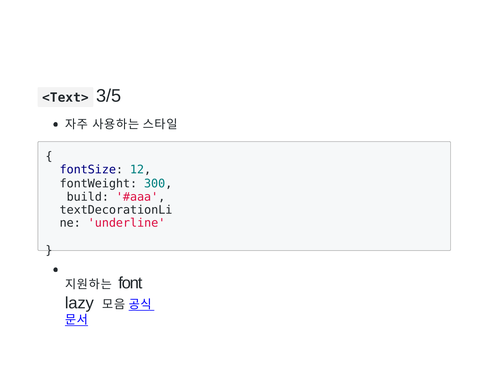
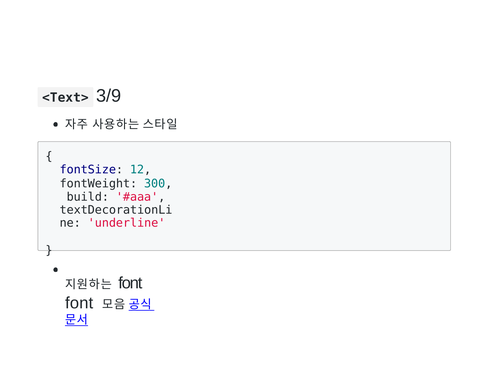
3/5: 3/5 -> 3/9
lazy at (79, 303): lazy -> font
